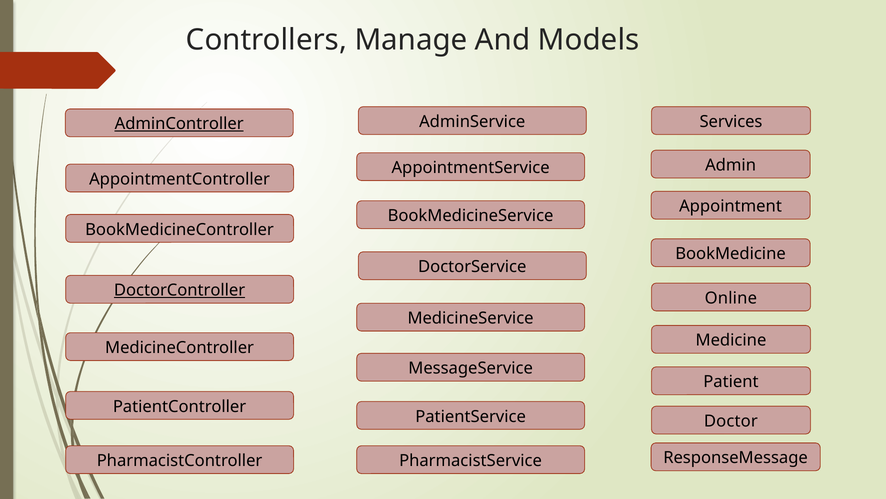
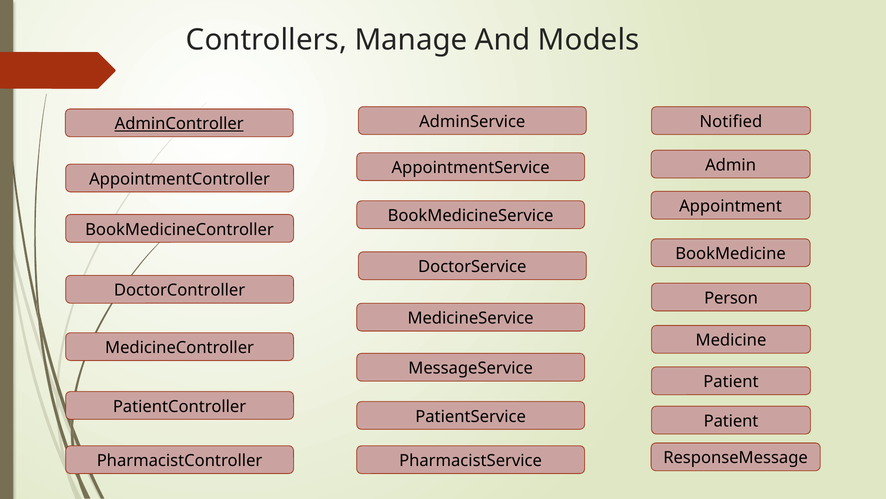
Services: Services -> Notified
DoctorController underline: present -> none
Online: Online -> Person
Doctor at (731, 421): Doctor -> Patient
